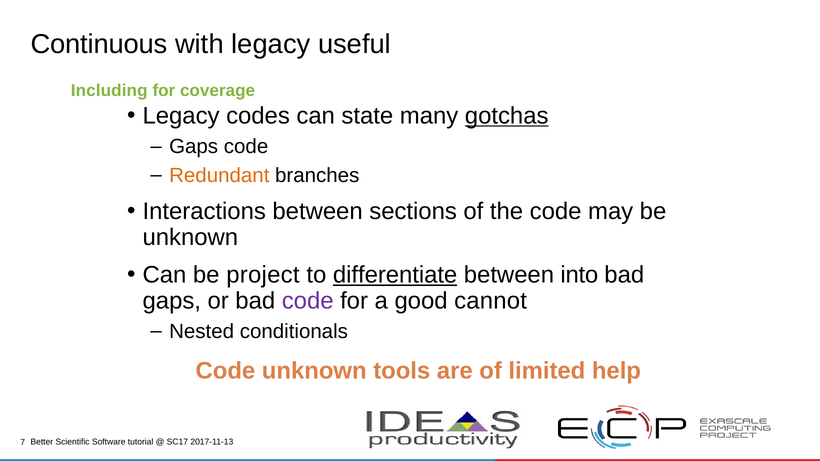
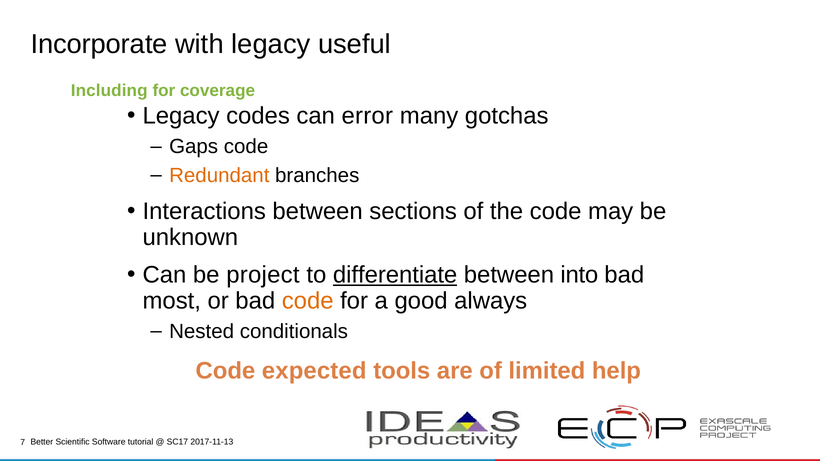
Continuous: Continuous -> Incorporate
state: state -> error
gotchas underline: present -> none
gaps at (172, 301): gaps -> most
code at (308, 301) colour: purple -> orange
cannot: cannot -> always
Code unknown: unknown -> expected
